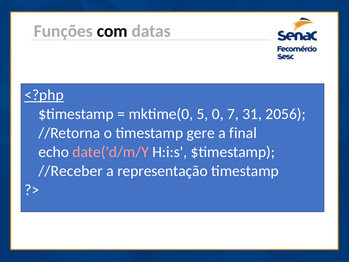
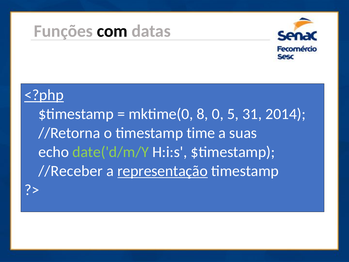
5: 5 -> 8
7: 7 -> 5
2056: 2056 -> 2014
gere: gere -> time
final: final -> suas
date('d/m/Y colour: pink -> light green
representação underline: none -> present
